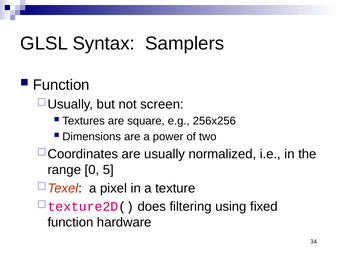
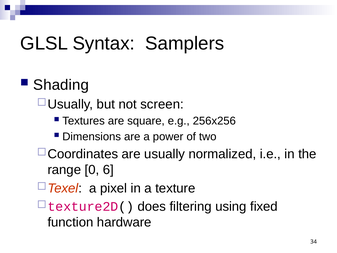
Function at (61, 85): Function -> Shading
5: 5 -> 6
